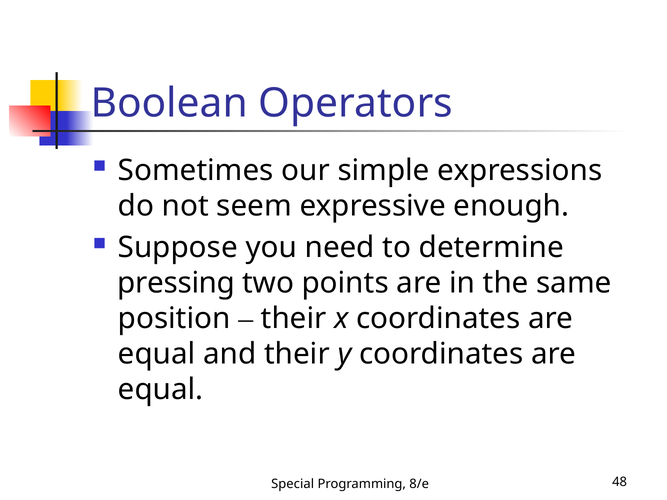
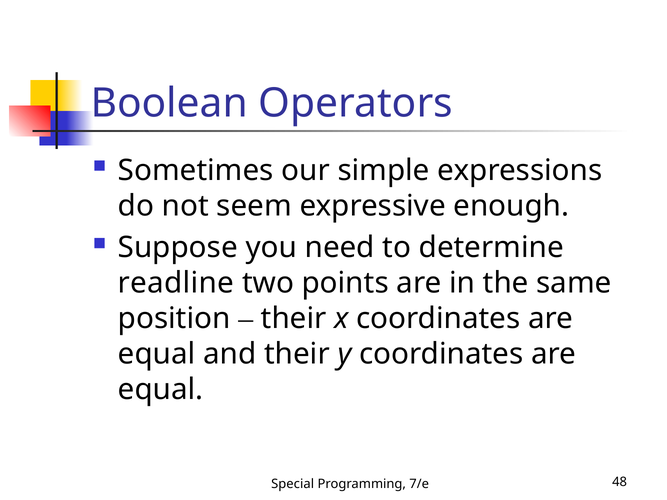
pressing: pressing -> readline
8/e: 8/e -> 7/e
